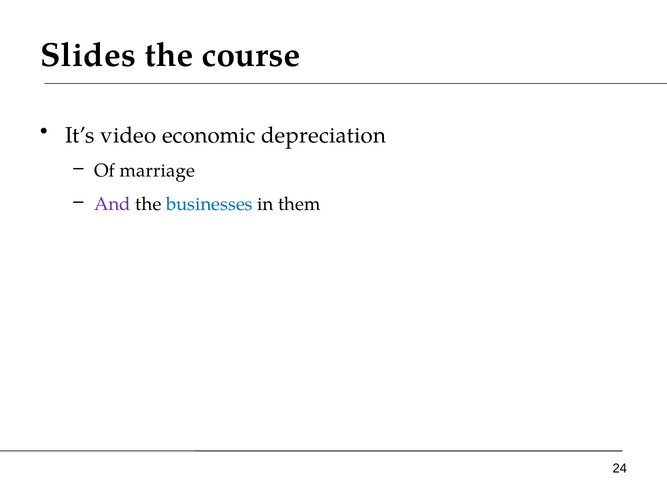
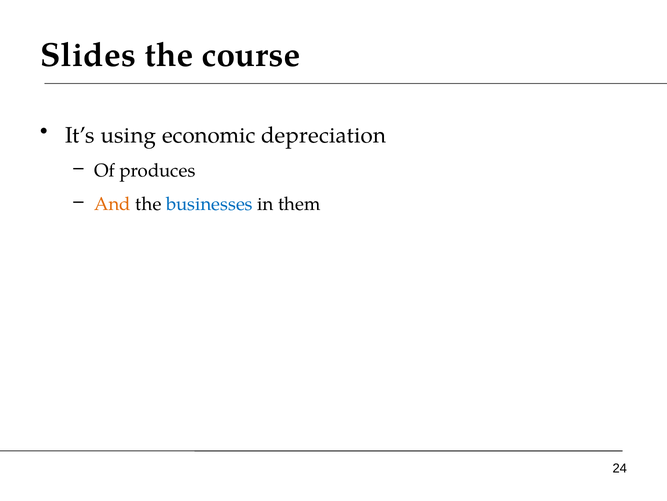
video: video -> using
marriage: marriage -> produces
And colour: purple -> orange
